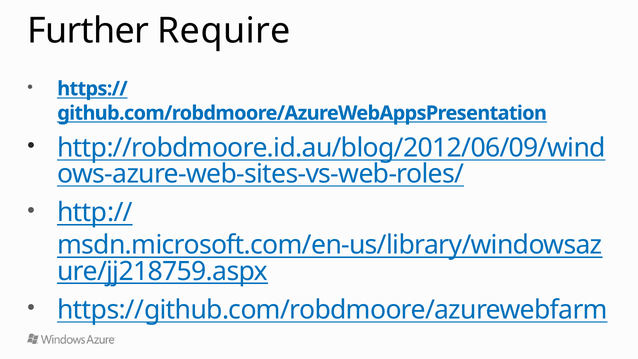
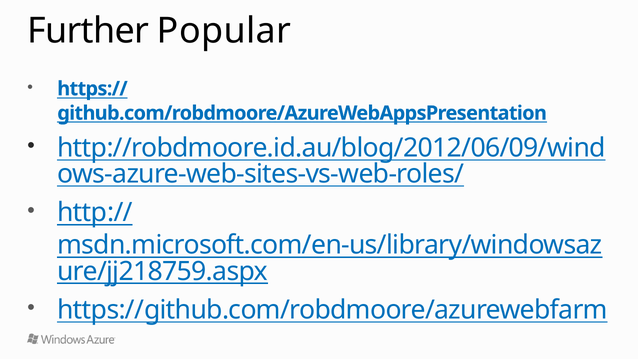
Require: Require -> Popular
